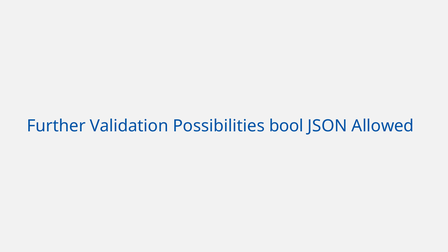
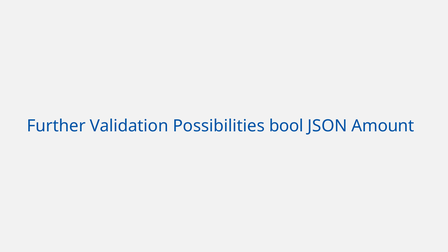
Allowed: Allowed -> Amount
